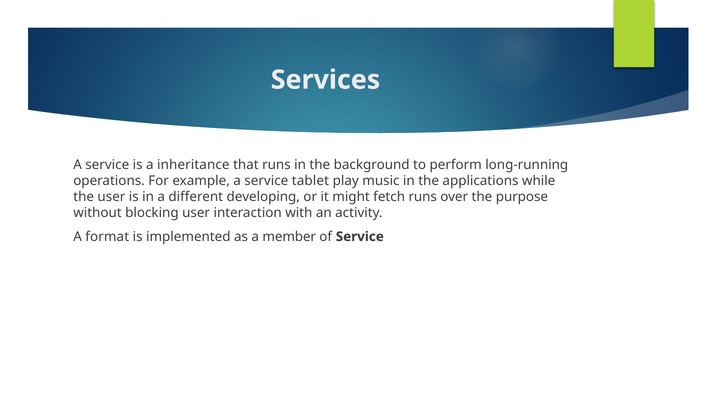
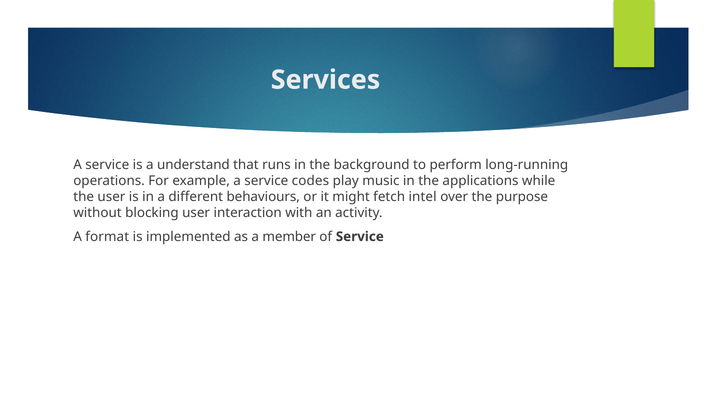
inheritance: inheritance -> understand
tablet: tablet -> codes
developing: developing -> behaviours
fetch runs: runs -> intel
